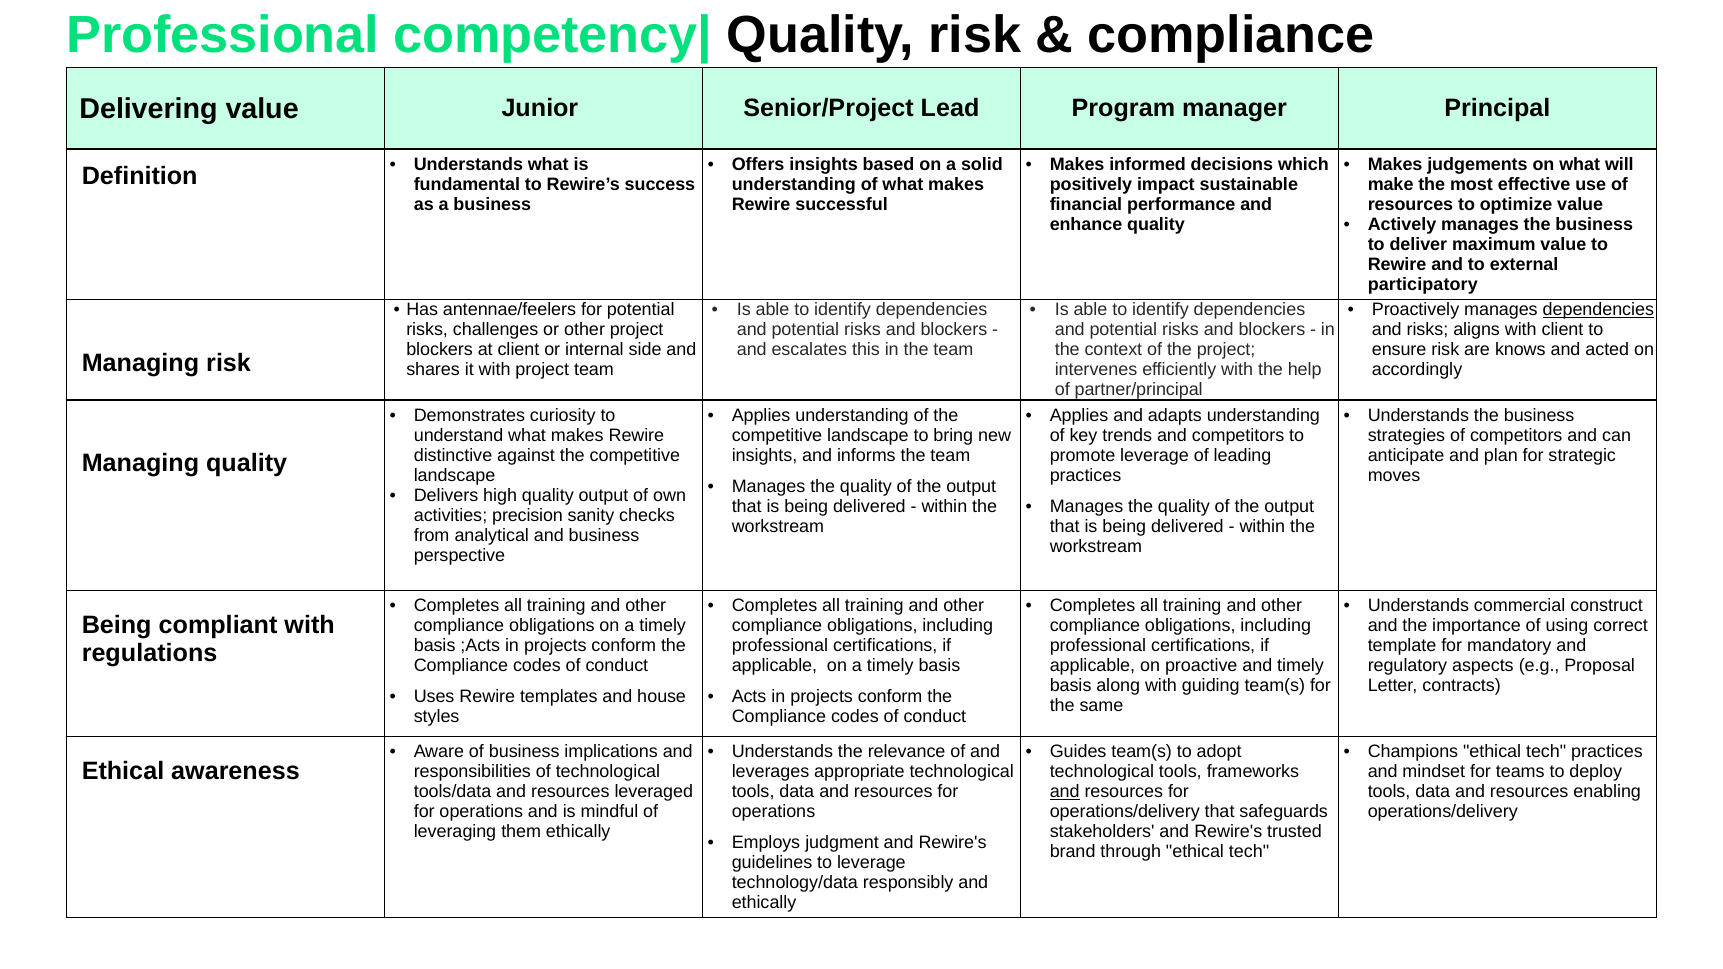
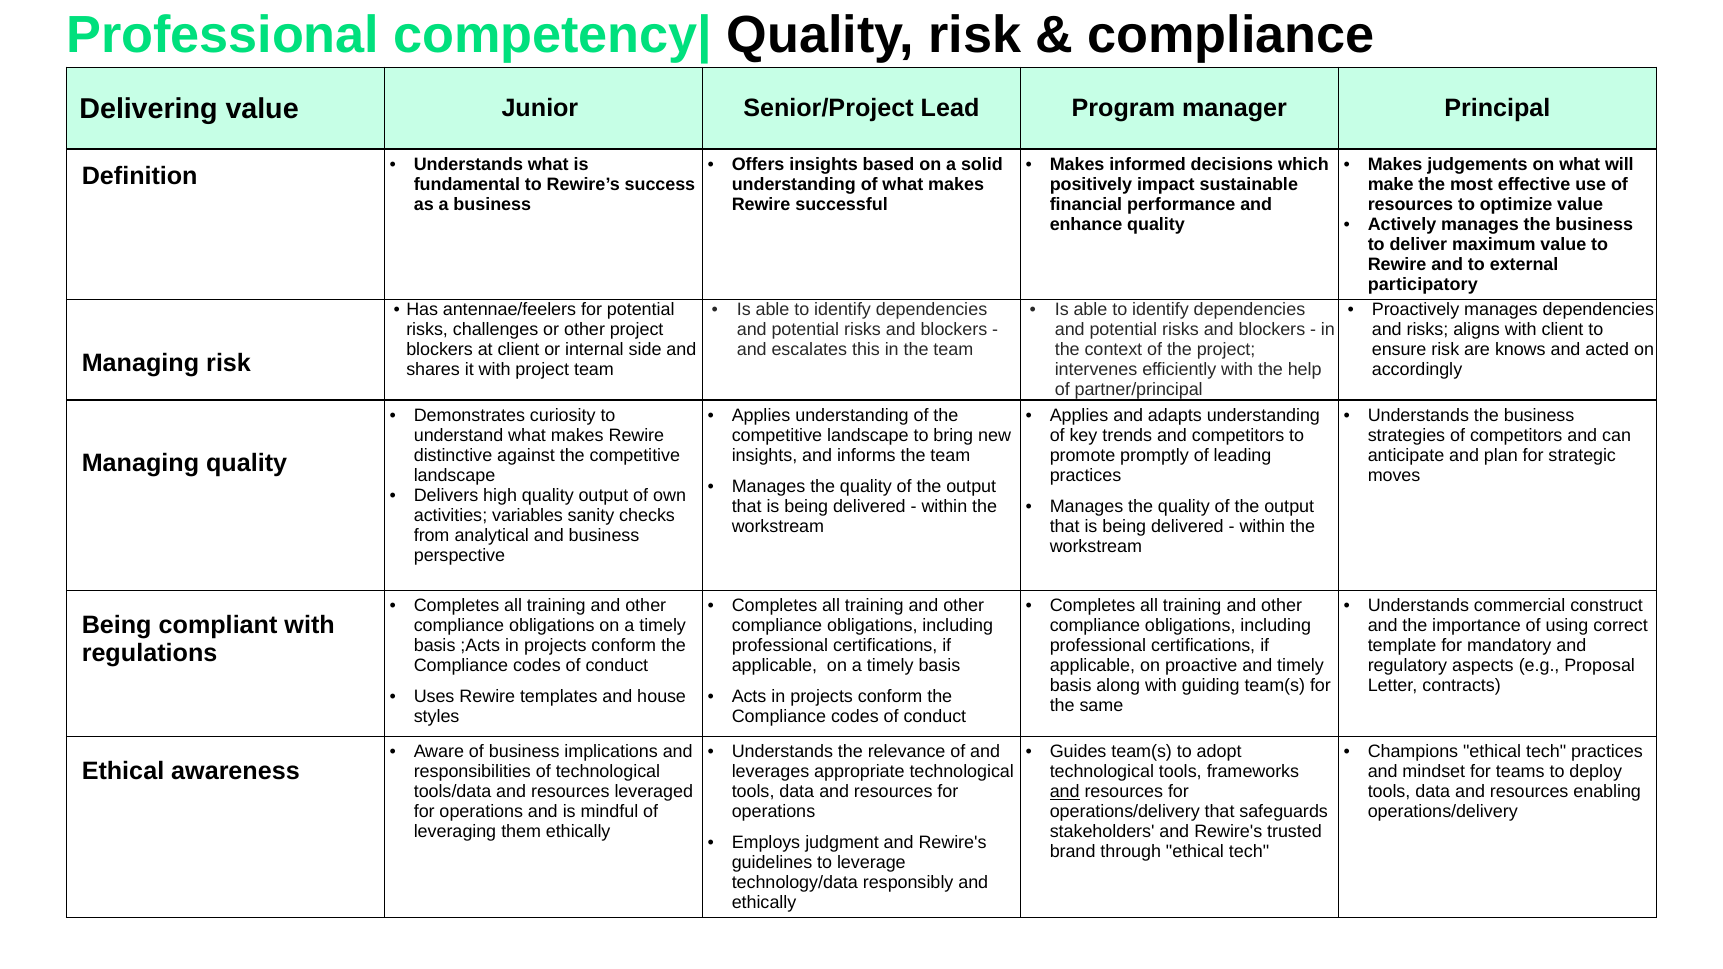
dependencies at (1598, 310) underline: present -> none
promote leverage: leverage -> promptly
precision: precision -> variables
